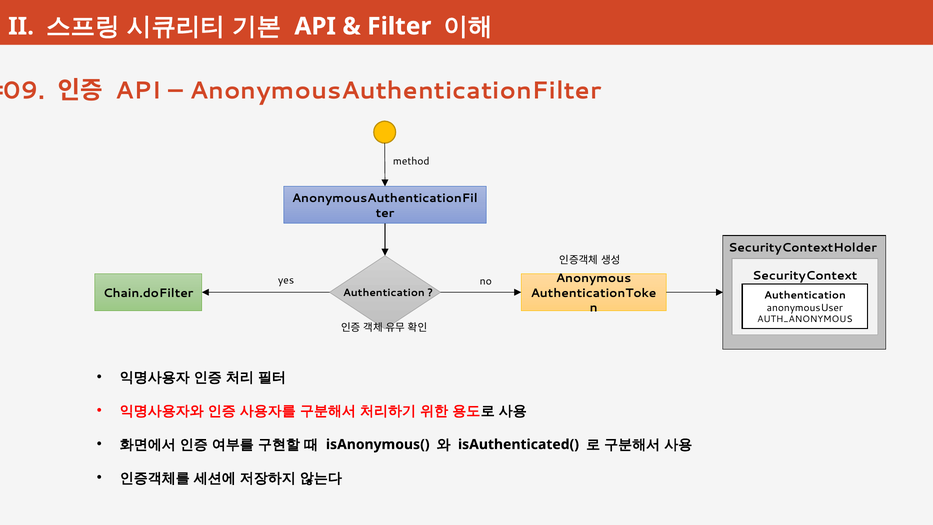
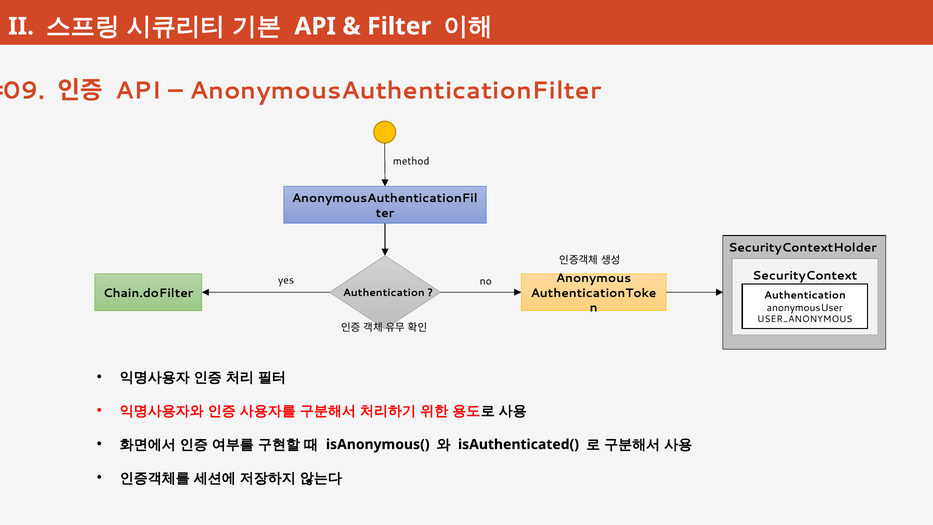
AUTH_ANONYMOUS: AUTH_ANONYMOUS -> USER_ANONYMOUS
